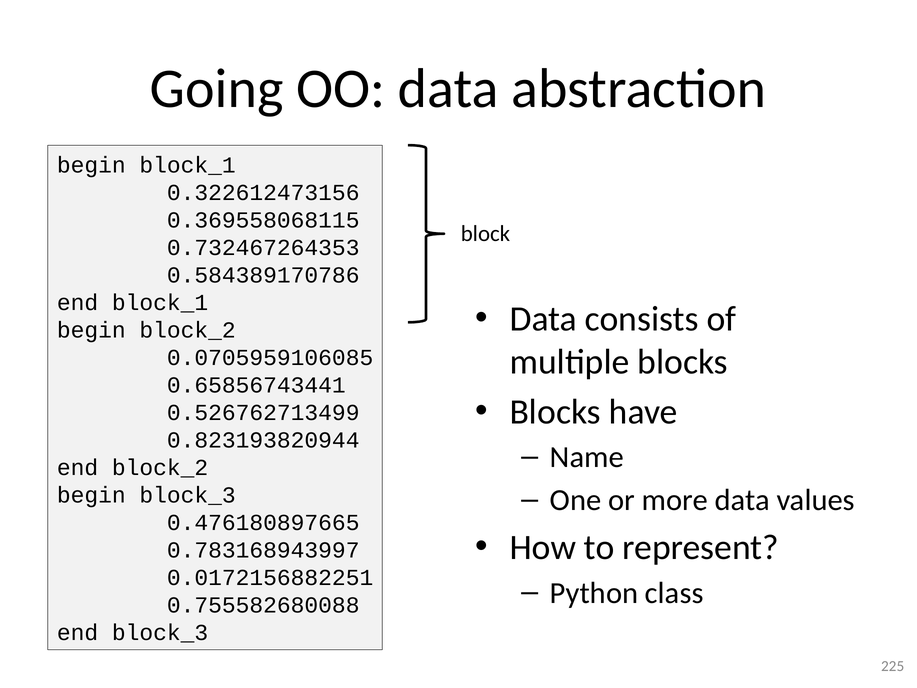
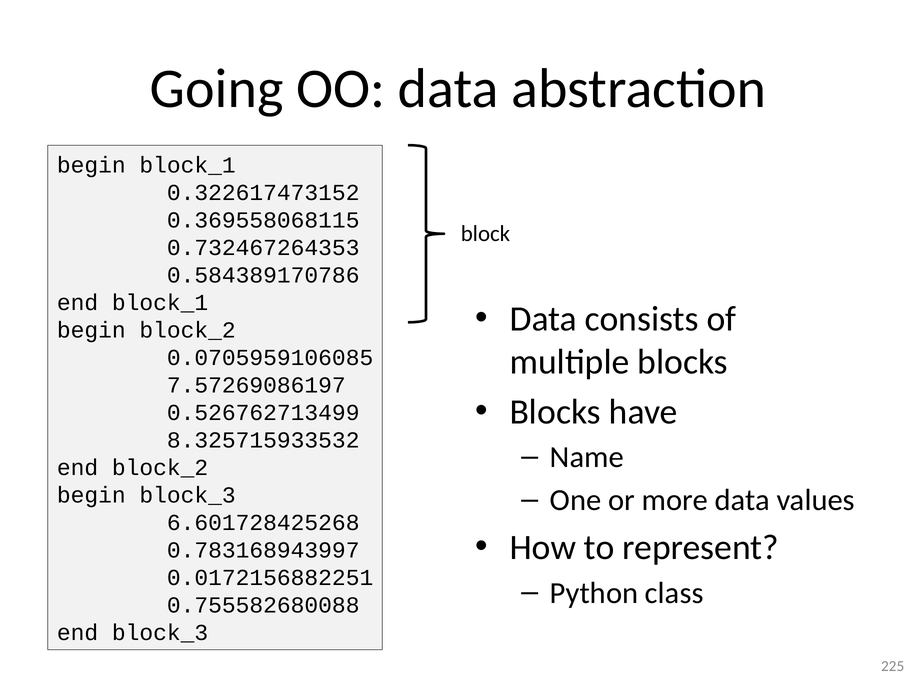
0.322612473156: 0.322612473156 -> 0.322617473152
0.65856743441: 0.65856743441 -> 7.57269086197
0.823193820944: 0.823193820944 -> 8.325715933532
0.476180897665: 0.476180897665 -> 6.601728425268
